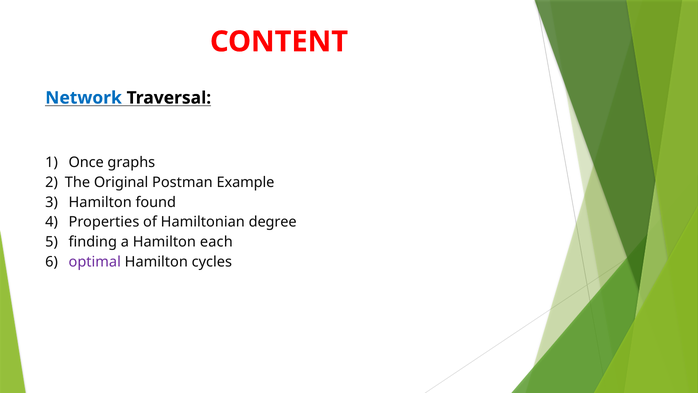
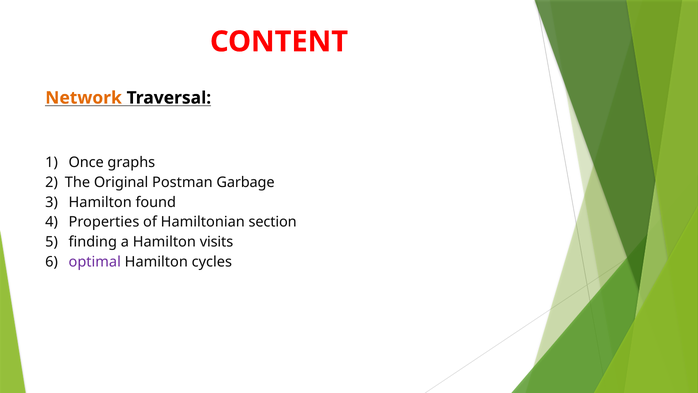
Network colour: blue -> orange
Example: Example -> Garbage
degree: degree -> section
each: each -> visits
